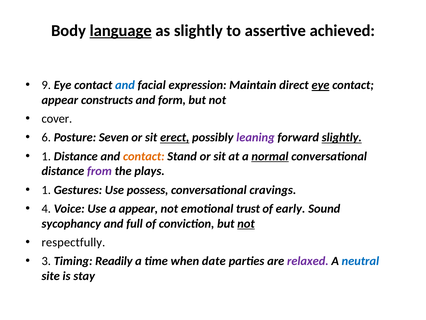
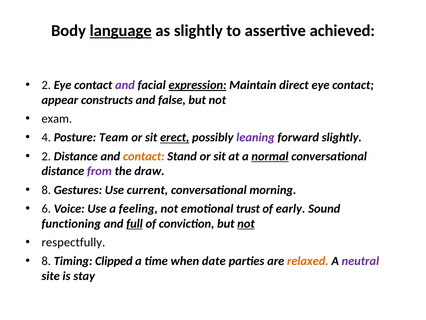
9 at (46, 85): 9 -> 2
and at (125, 85) colour: blue -> purple
expression underline: none -> present
eye at (321, 85) underline: present -> none
form: form -> false
cover: cover -> exam
6: 6 -> 4
Seven: Seven -> Team
slightly at (342, 137) underline: present -> none
1 at (46, 156): 1 -> 2
plays: plays -> draw
1 at (46, 190): 1 -> 8
possess: possess -> current
cravings: cravings -> morning
4: 4 -> 6
a appear: appear -> feeling
sycophancy: sycophancy -> functioning
full underline: none -> present
3 at (46, 261): 3 -> 8
Readily: Readily -> Clipped
relaxed colour: purple -> orange
neutral colour: blue -> purple
